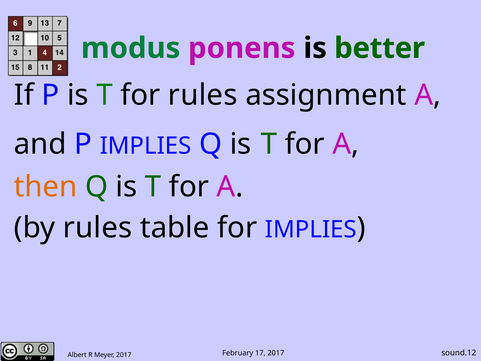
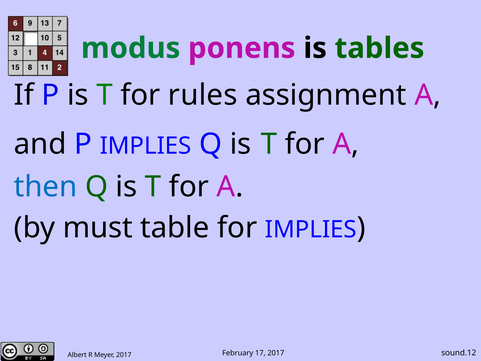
better: better -> tables
then colour: orange -> blue
by rules: rules -> must
